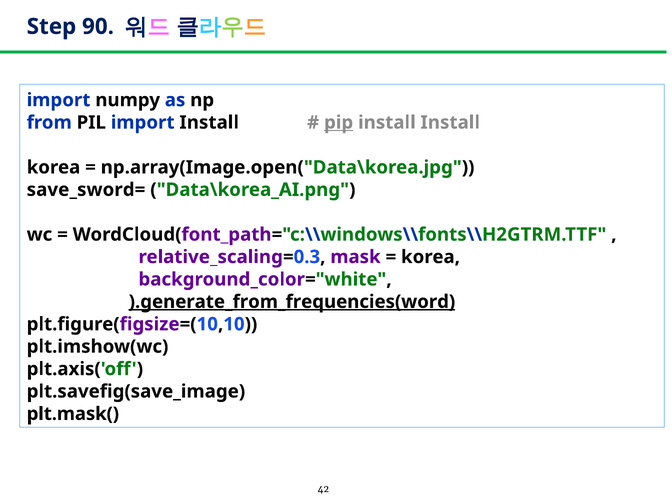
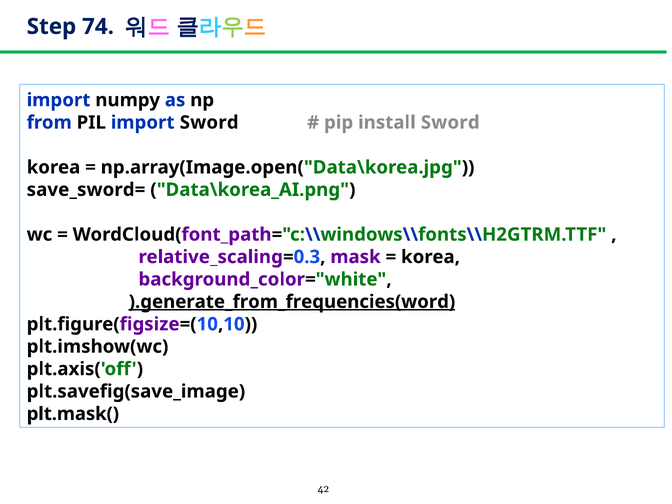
90: 90 -> 74
import Install: Install -> Sword
pip underline: present -> none
install Install: Install -> Sword
